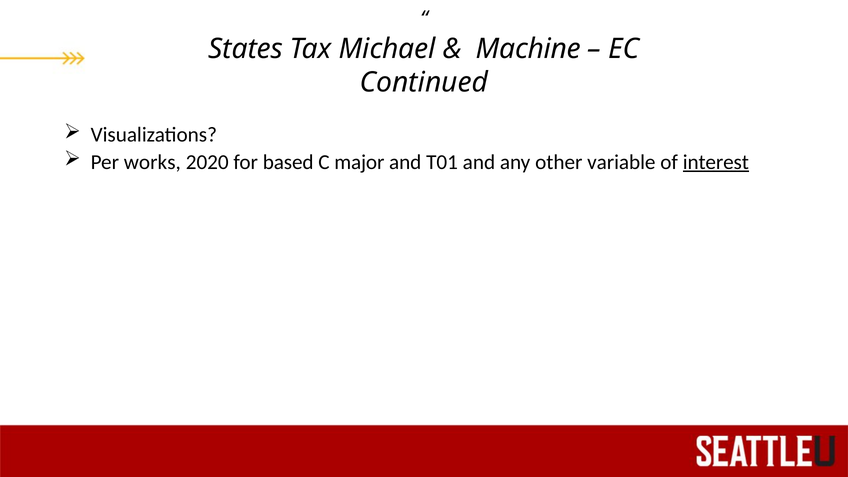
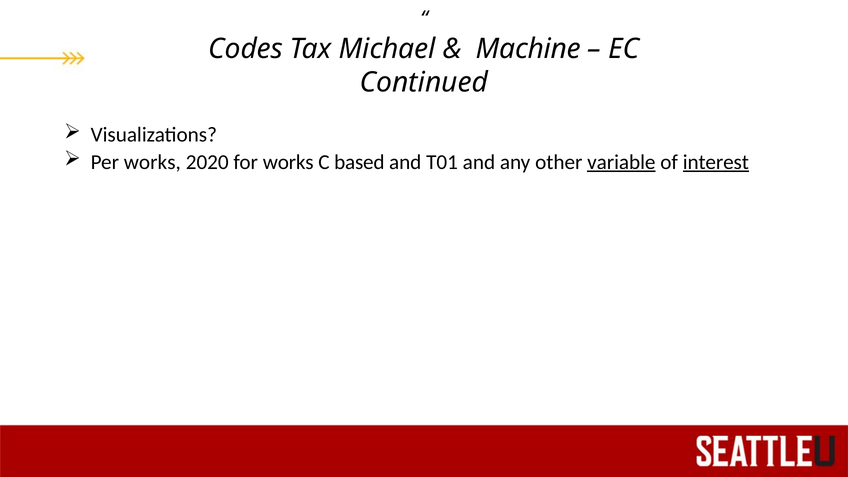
States: States -> Codes
for based: based -> works
major: major -> based
variable underline: none -> present
